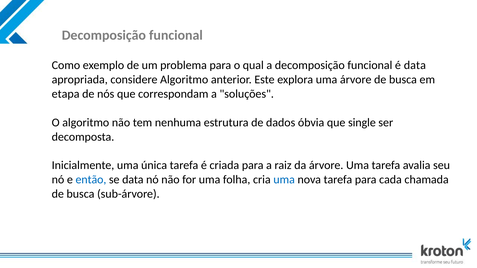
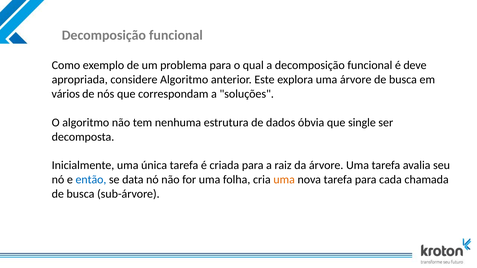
é data: data -> deve
etapa: etapa -> vários
uma at (284, 180) colour: blue -> orange
